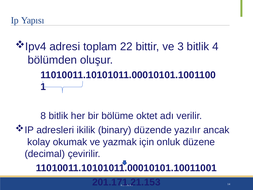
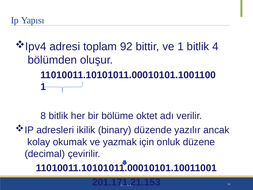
22: 22 -> 92
ve 3: 3 -> 1
